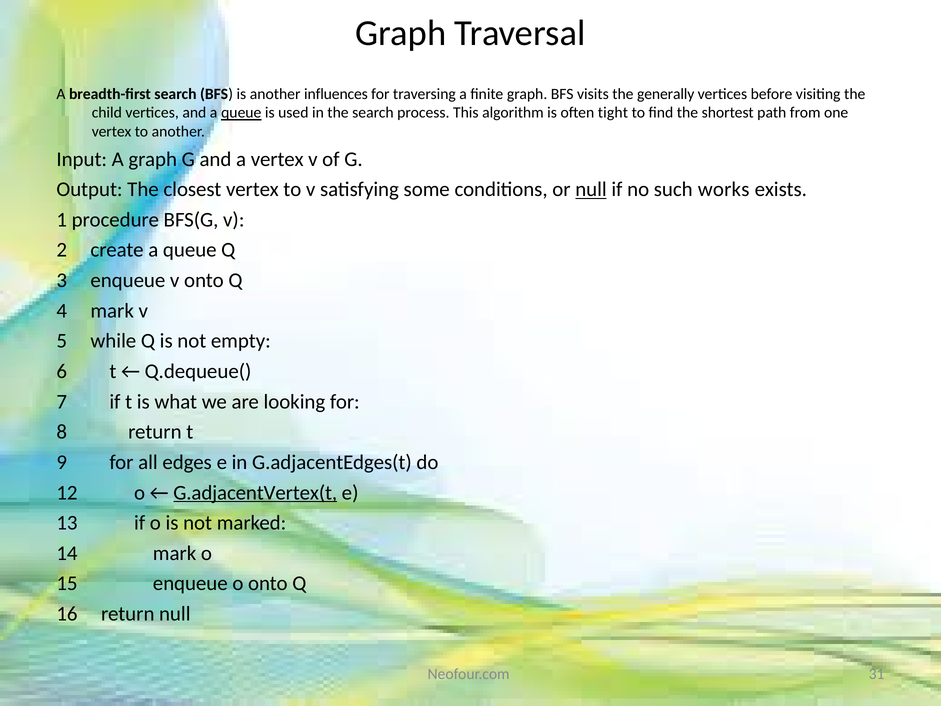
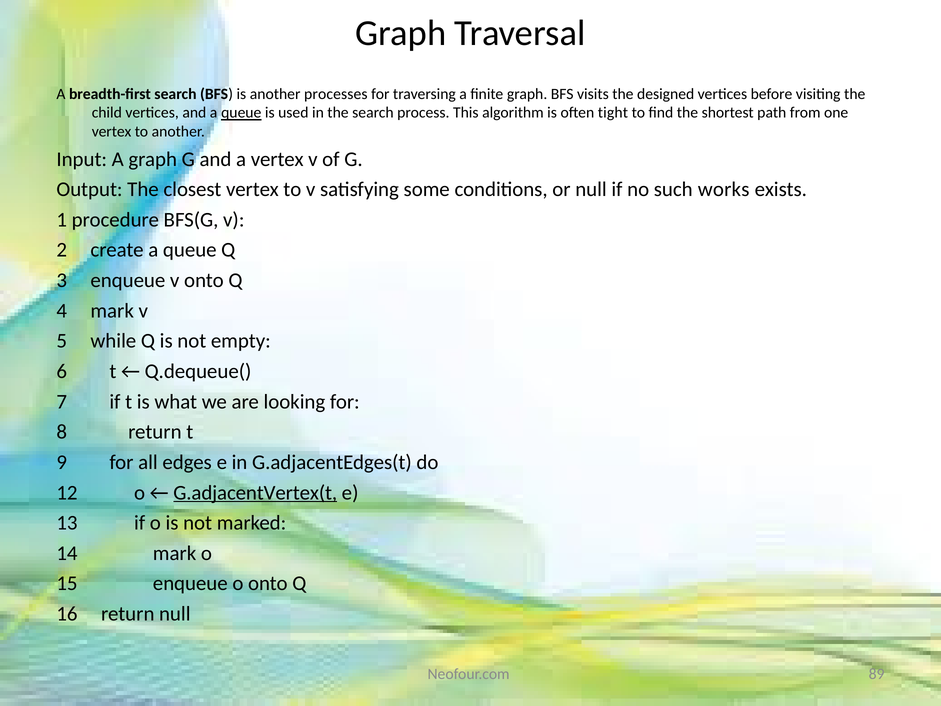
influences: influences -> processes
generally: generally -> designed
null at (591, 189) underline: present -> none
31: 31 -> 89
